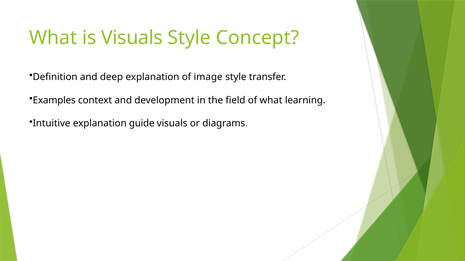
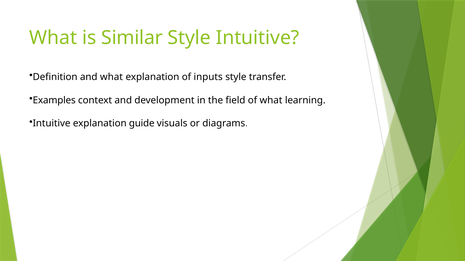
is Visuals: Visuals -> Similar
Style Concept: Concept -> Intuitive
and deep: deep -> what
image: image -> inputs
